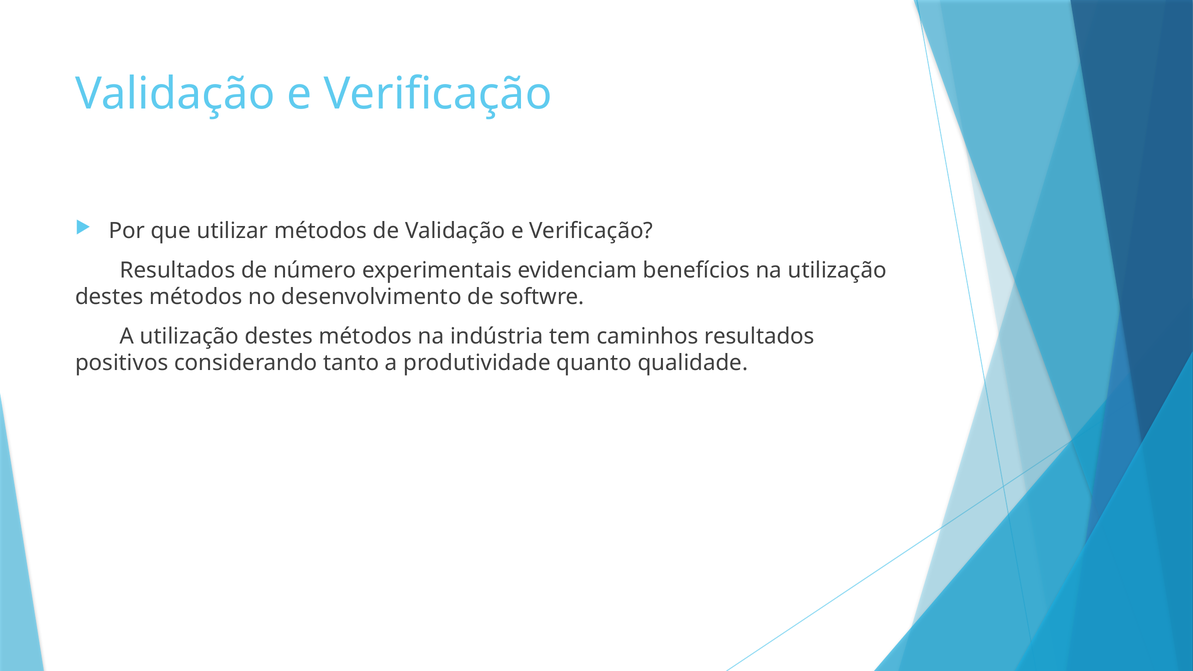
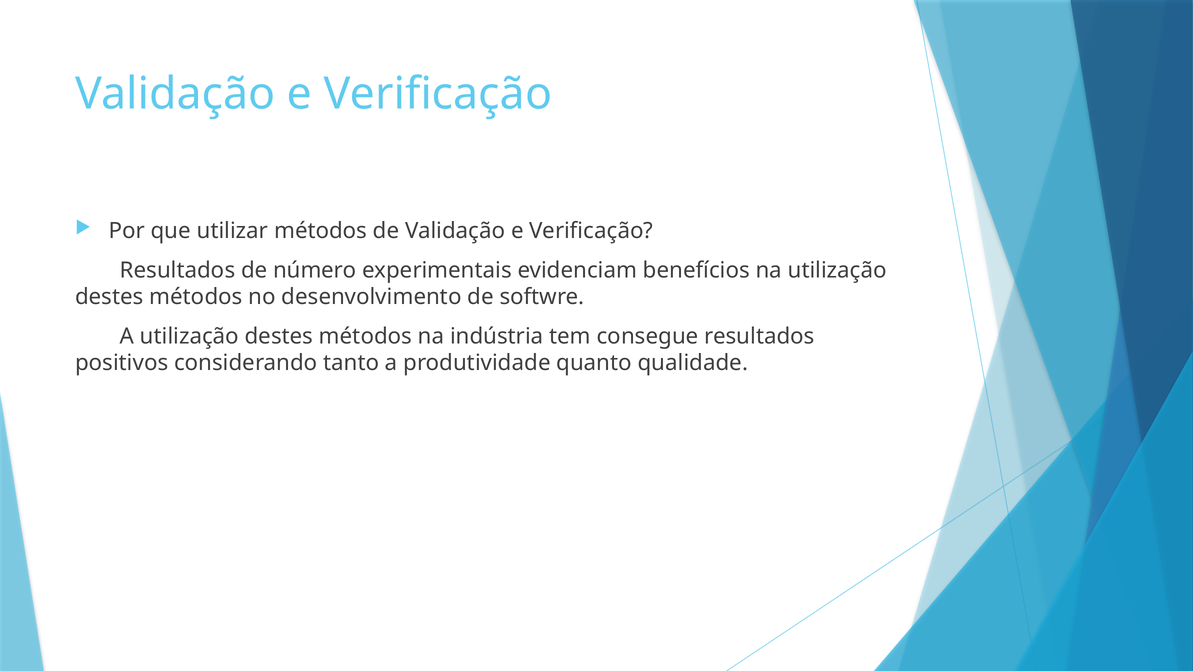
caminhos: caminhos -> consegue
